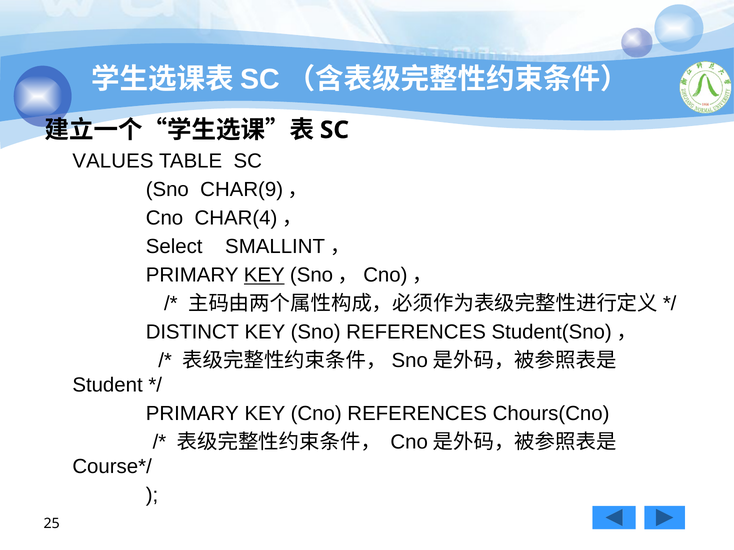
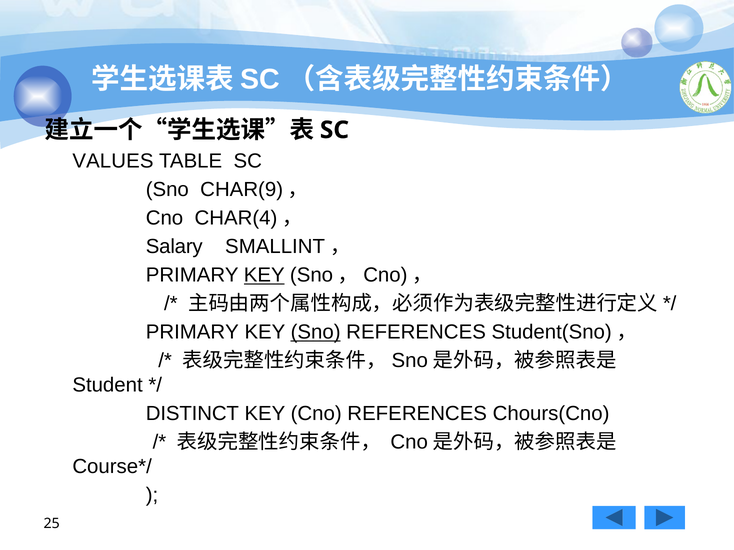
Select: Select -> Salary
DISTINCT at (192, 333): DISTINCT -> PRIMARY
Sno at (316, 333) underline: none -> present
PRIMARY at (192, 414): PRIMARY -> DISTINCT
